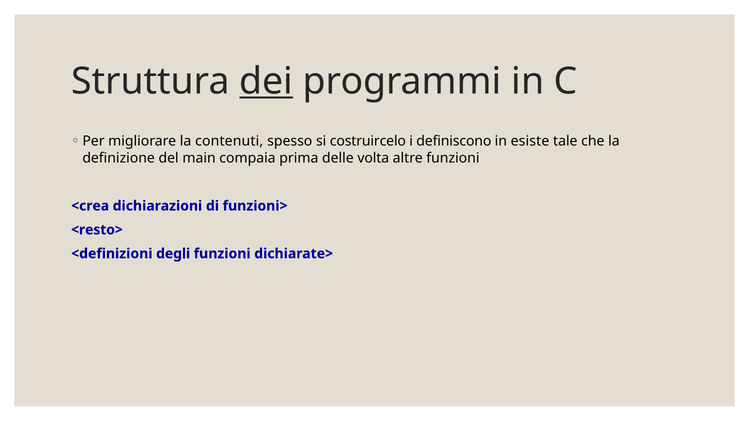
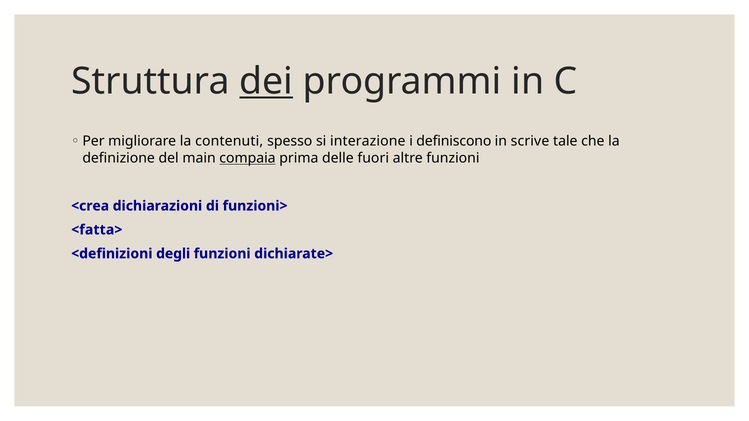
costruircelo: costruircelo -> interazione
esiste: esiste -> scrive
compaia underline: none -> present
volta: volta -> fuori
<resto>: <resto> -> <fatta>
